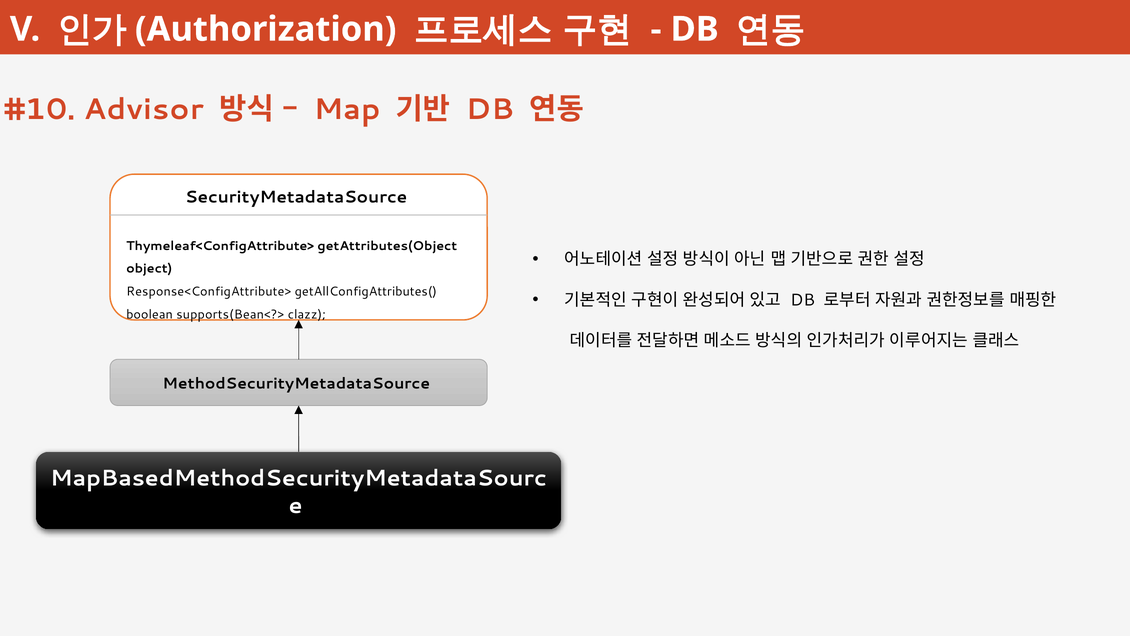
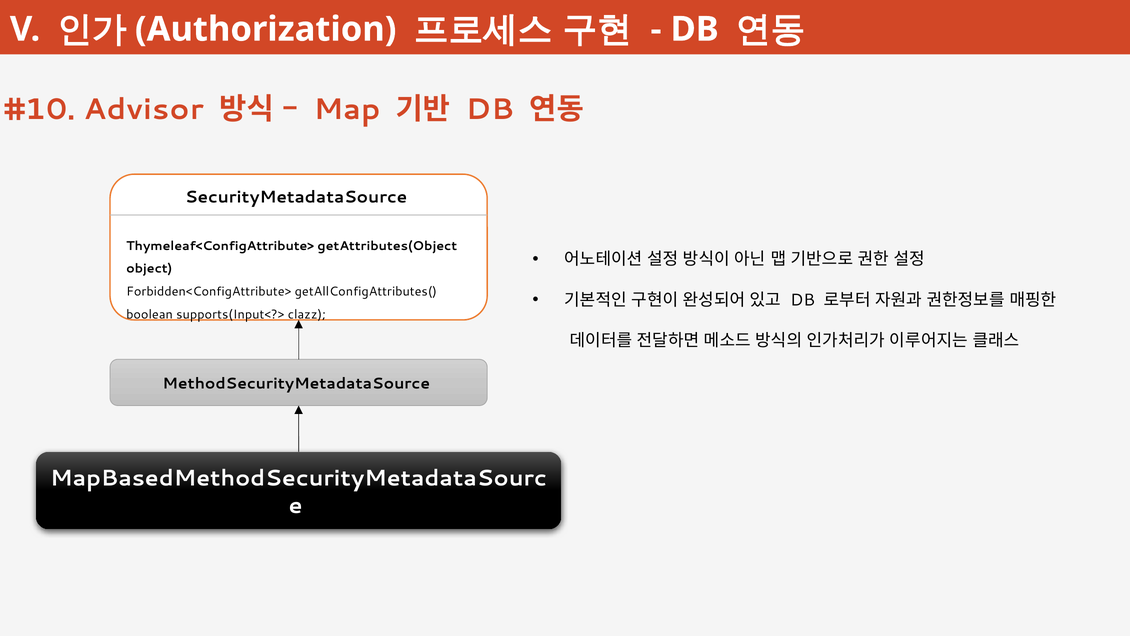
Response<ConfigAttribute>: Response<ConfigAttribute> -> Forbidden<ConfigAttribute>
supports(Bean<?>: supports(Bean<?> -> supports(Input<?>
